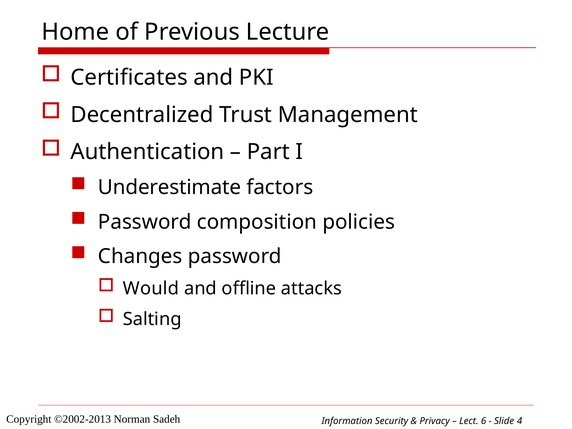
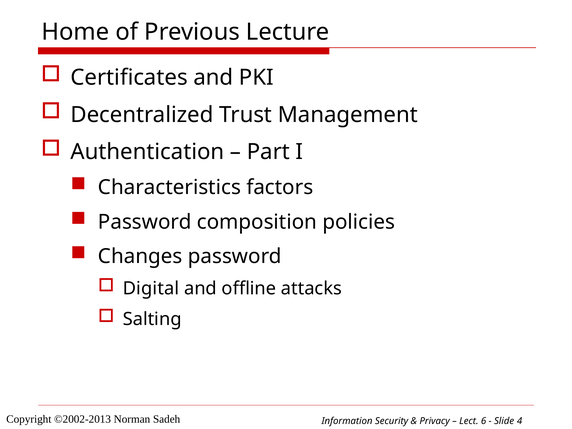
Underestimate: Underestimate -> Characteristics
Would: Would -> Digital
